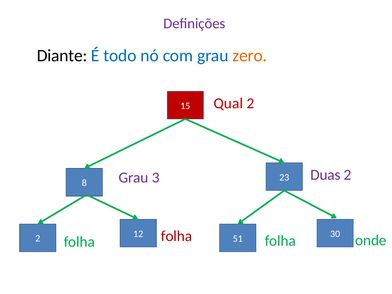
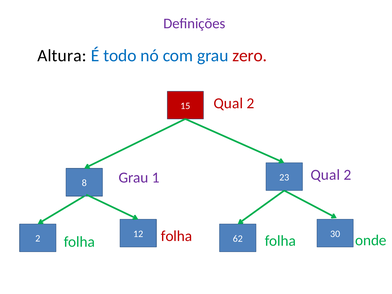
Diante: Diante -> Altura
zero colour: orange -> red
Duas at (325, 175): Duas -> Qual
3: 3 -> 1
51: 51 -> 62
